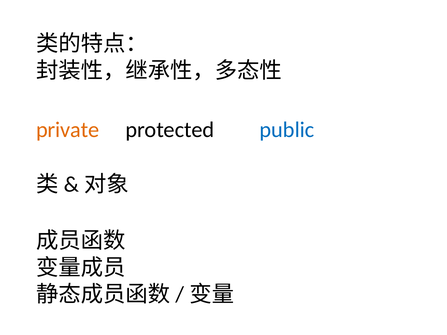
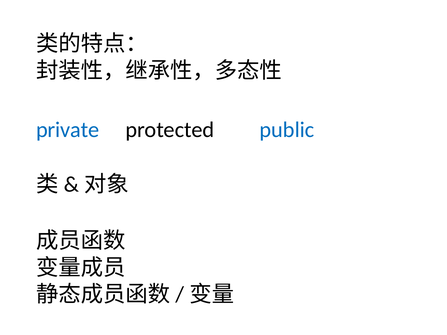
private colour: orange -> blue
